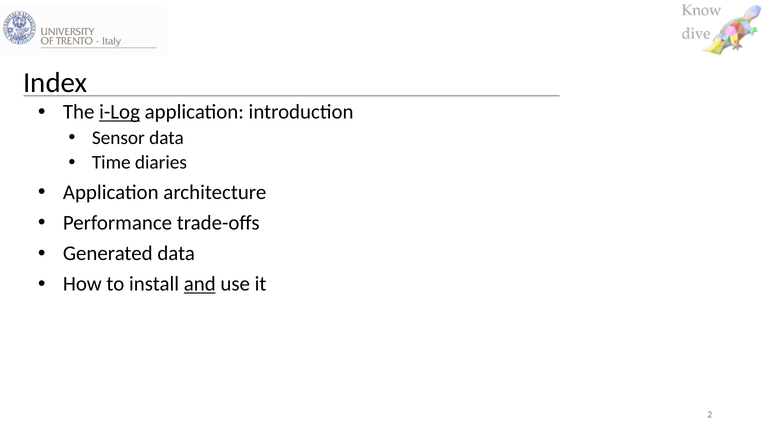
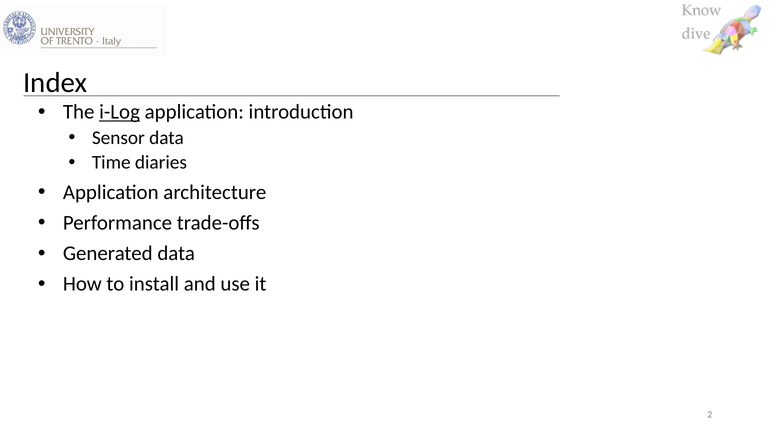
and underline: present -> none
